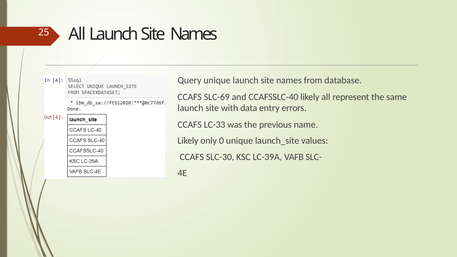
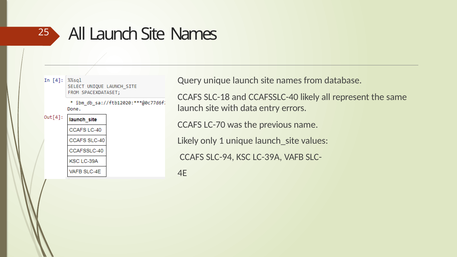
SLC-69: SLC-69 -> SLC-18
LC-33: LC-33 -> LC-70
0: 0 -> 1
SLC-30: SLC-30 -> SLC-94
